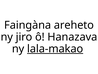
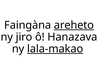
areheto underline: none -> present
